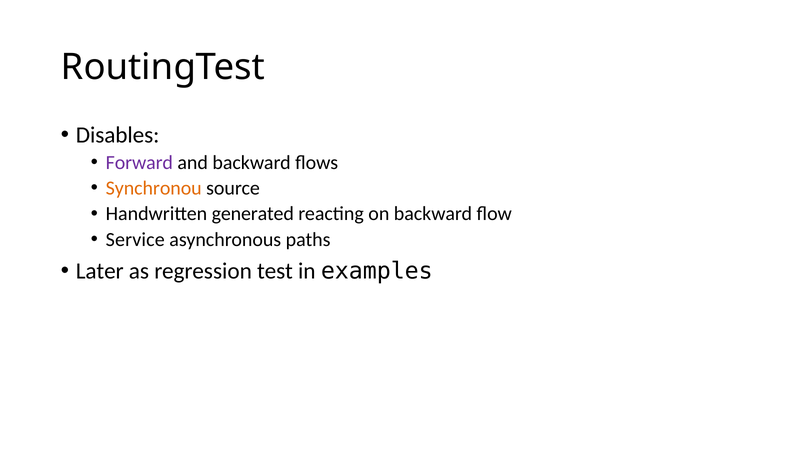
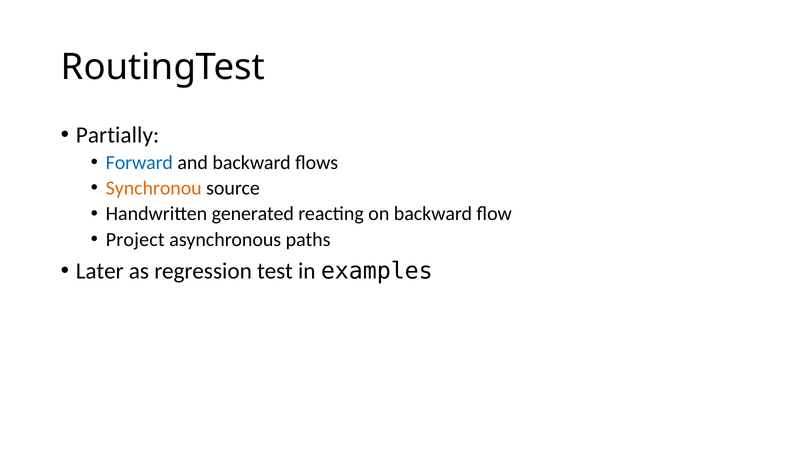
Disables: Disables -> Partially
Forward colour: purple -> blue
Service: Service -> Project
